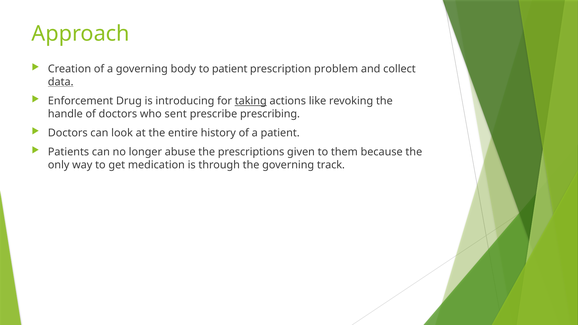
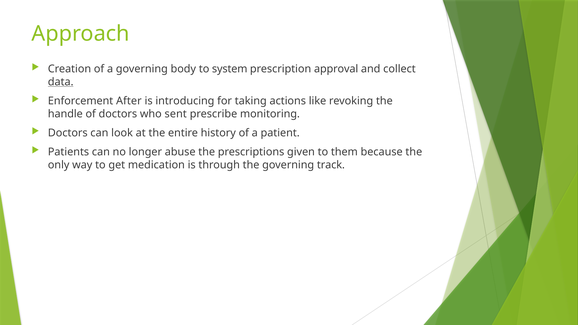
to patient: patient -> system
problem: problem -> approval
Drug: Drug -> After
taking underline: present -> none
prescribing: prescribing -> monitoring
